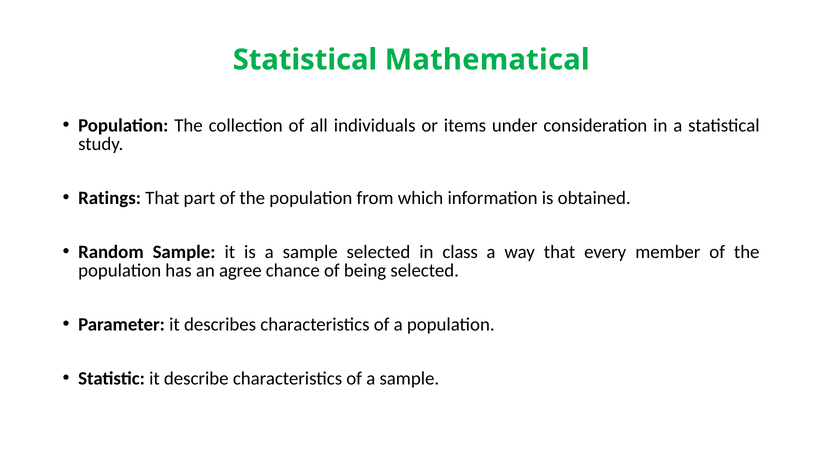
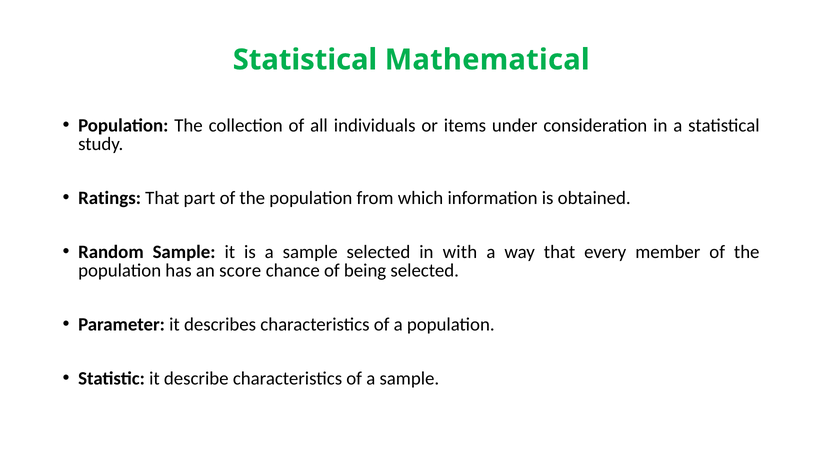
class: class -> with
agree: agree -> score
